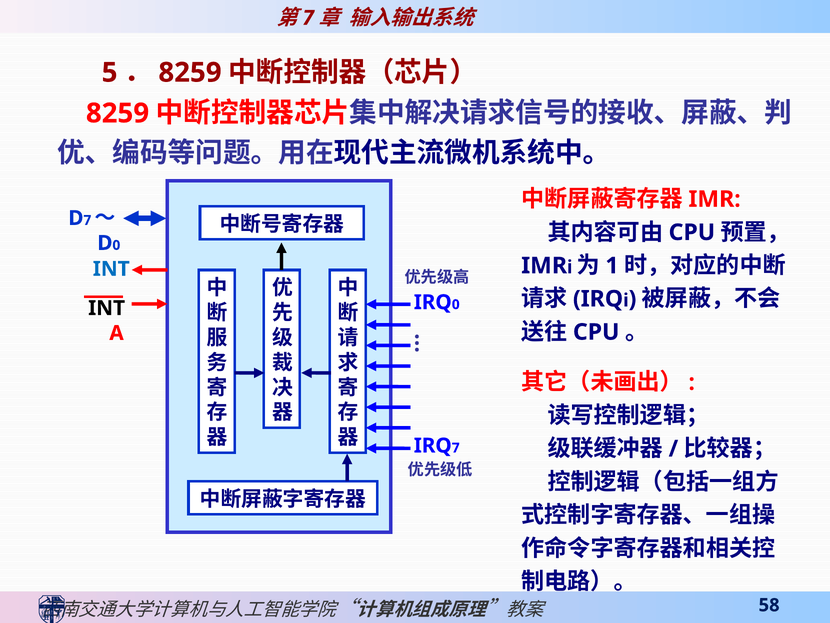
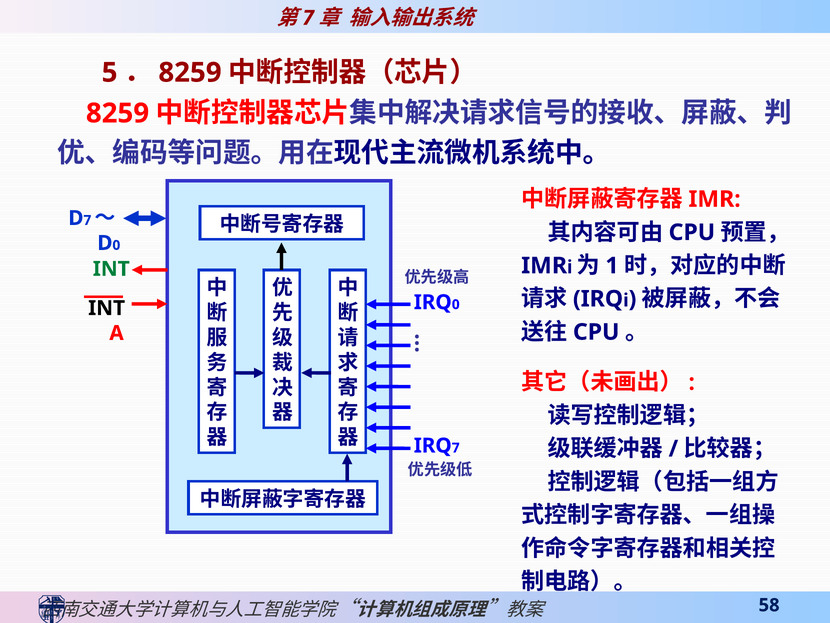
INT at (111, 269) colour: blue -> green
